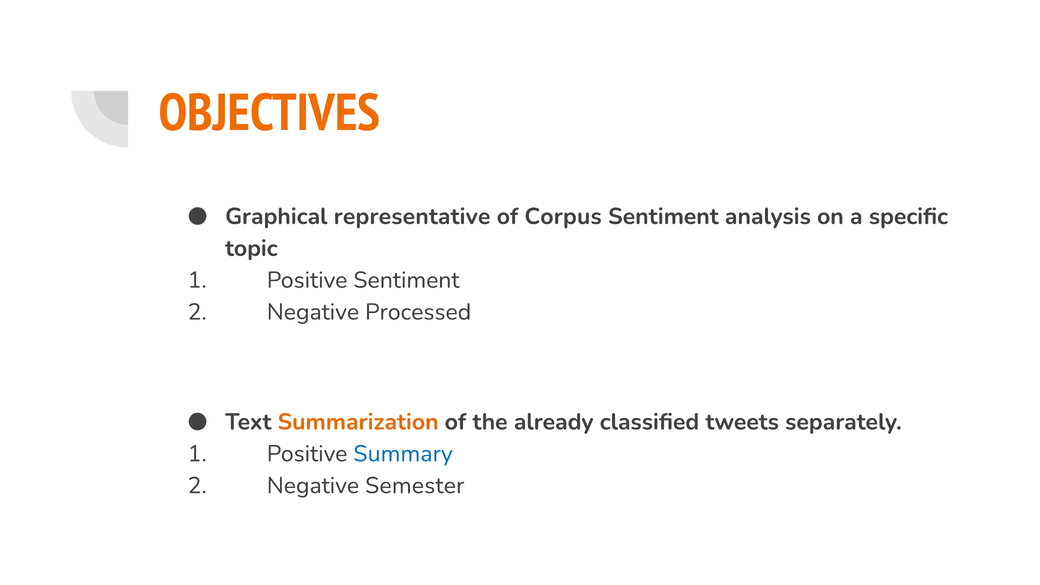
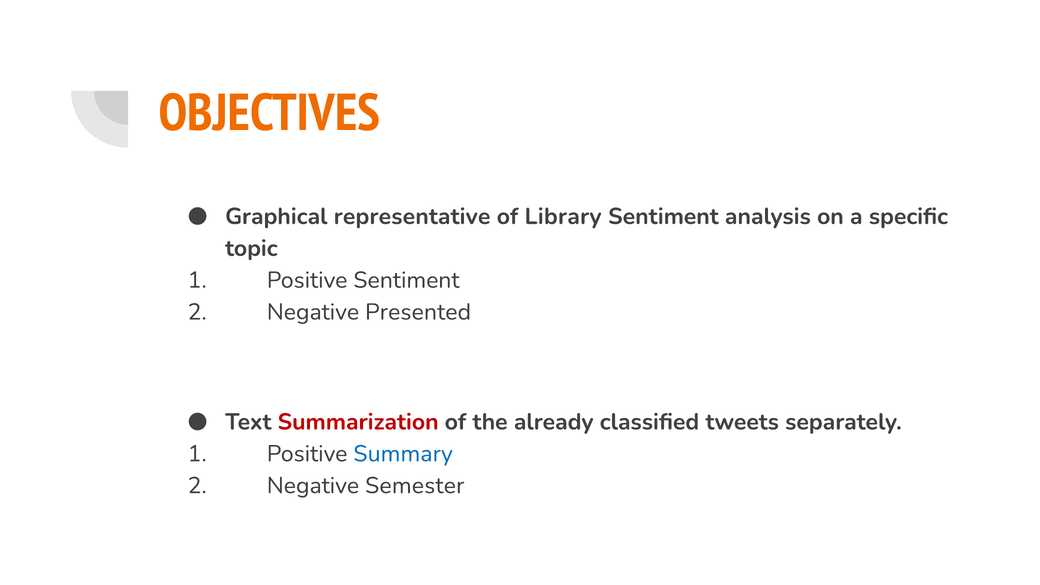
Corpus: Corpus -> Library
Processed: Processed -> Presented
Summarization colour: orange -> red
